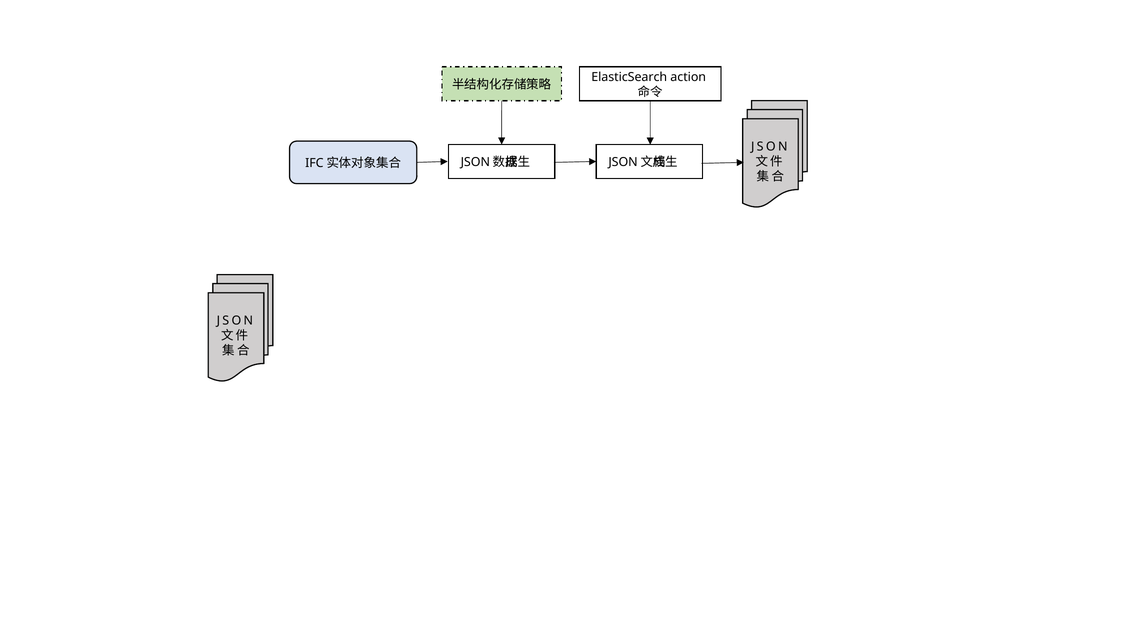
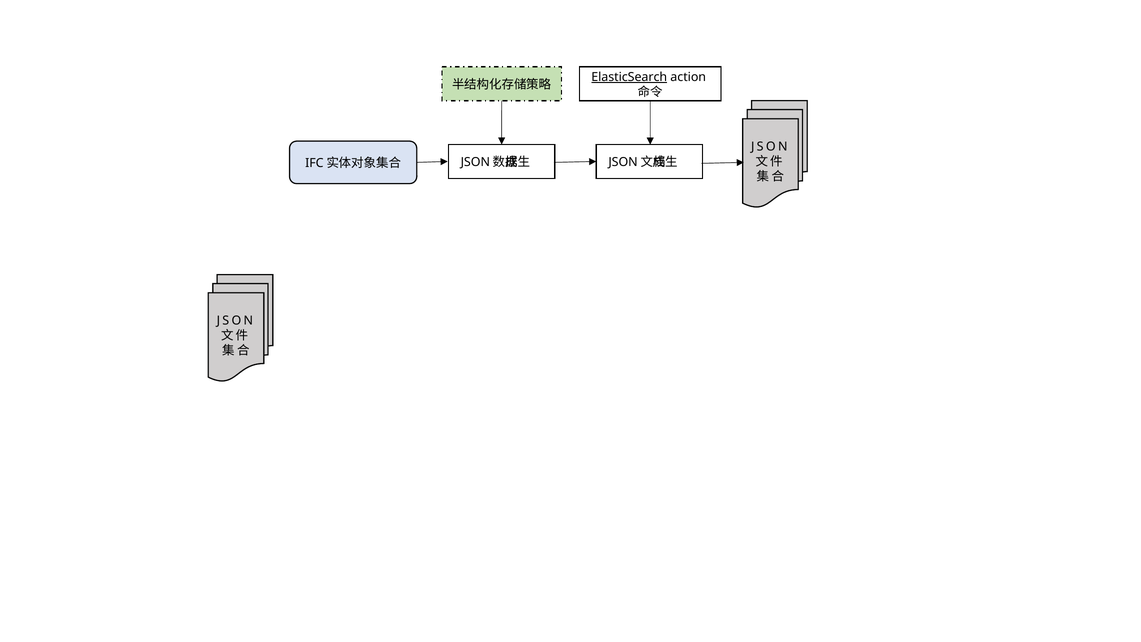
ElasticSearch underline: none -> present
